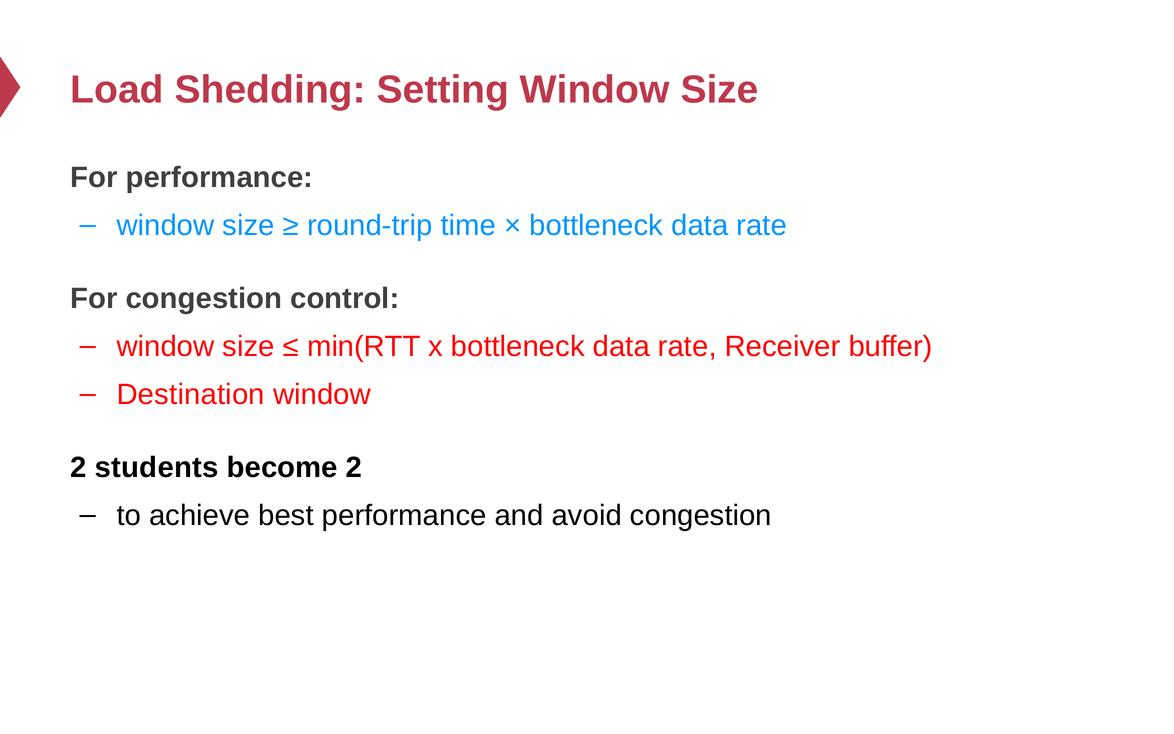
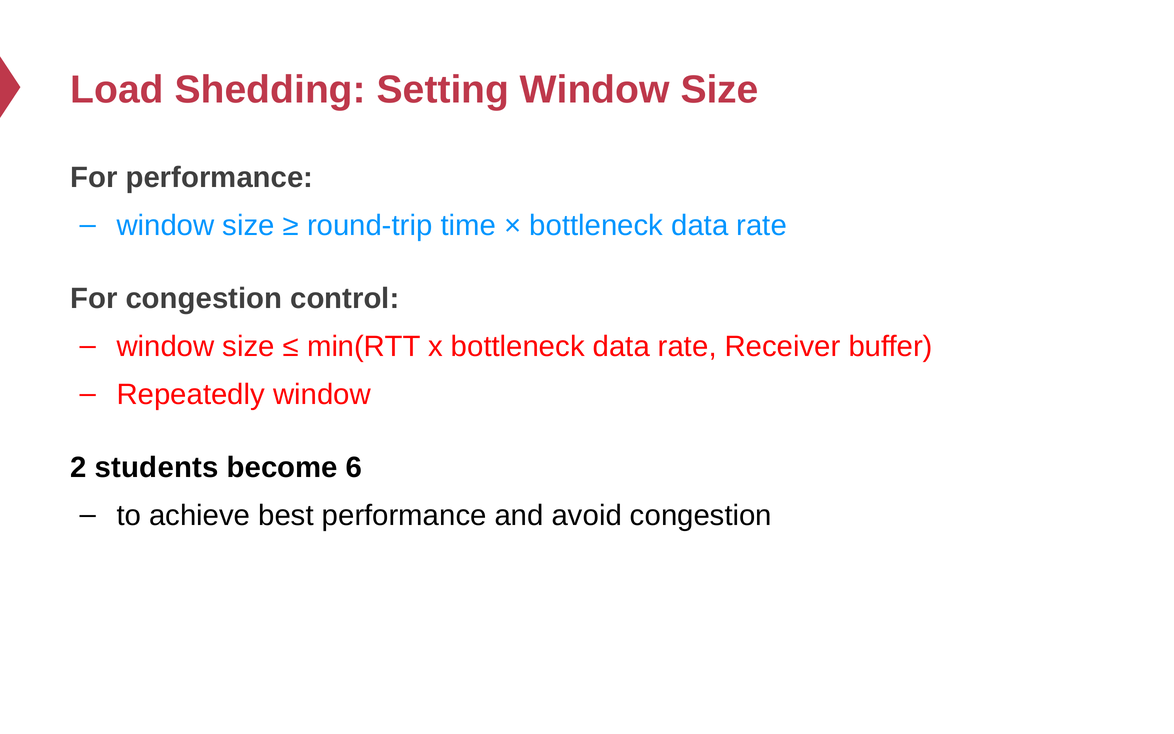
Destination: Destination -> Repeatedly
become 2: 2 -> 6
